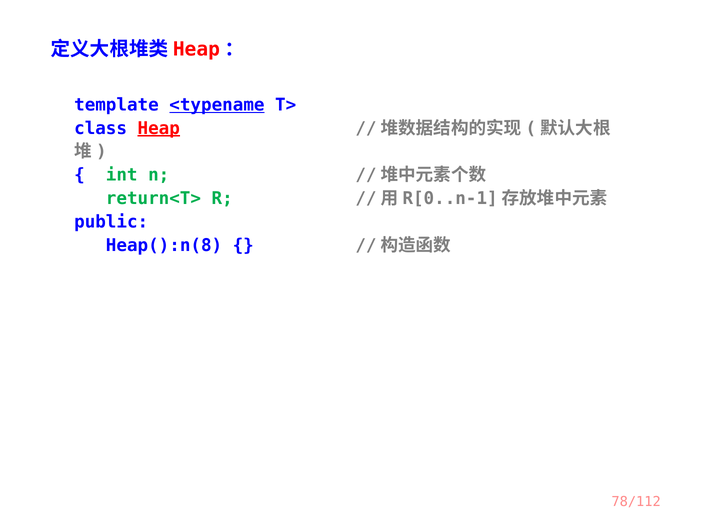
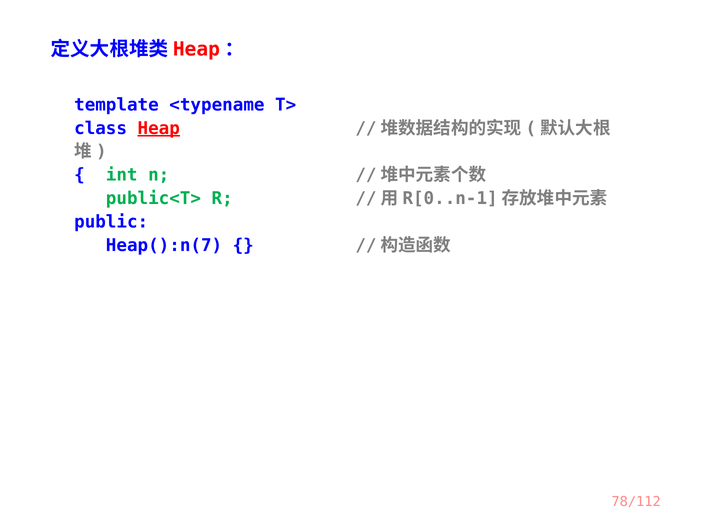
<typename underline: present -> none
return<T>: return<T> -> public<T>
Heap():n(8: Heap():n(8 -> Heap():n(7
